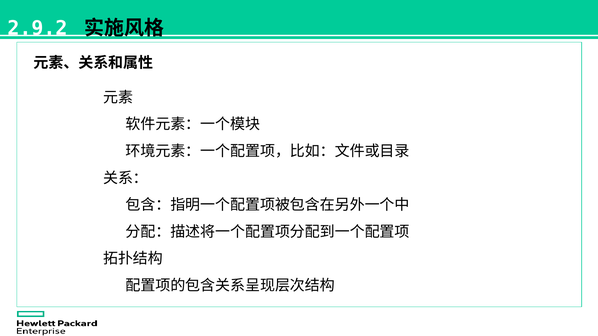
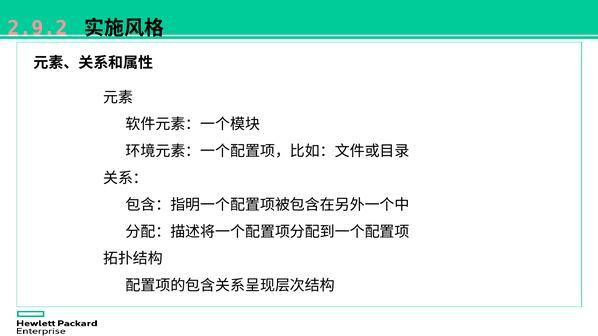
2.9.2 colour: white -> pink
